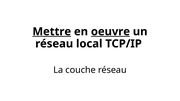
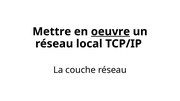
Mettre underline: present -> none
